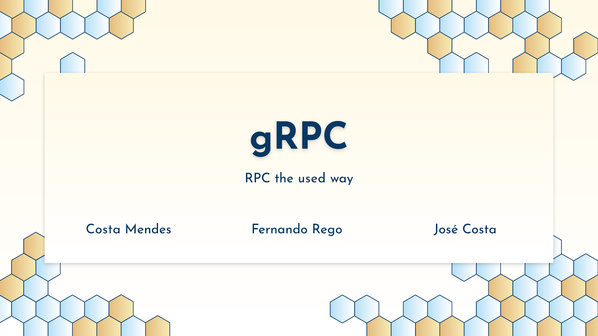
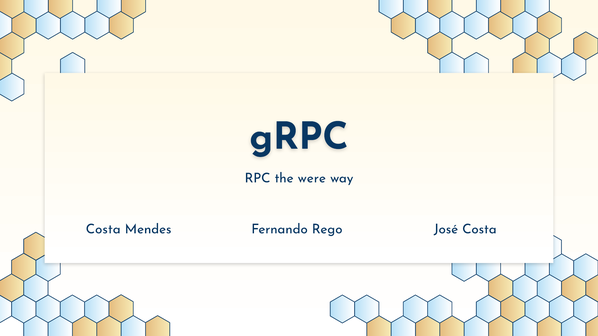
used: used -> were
